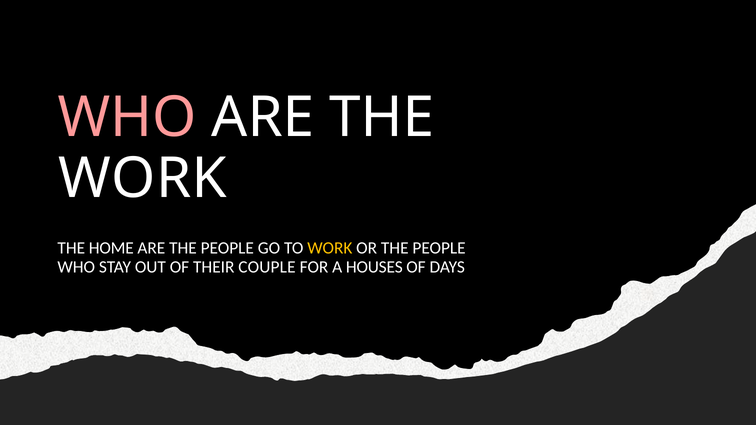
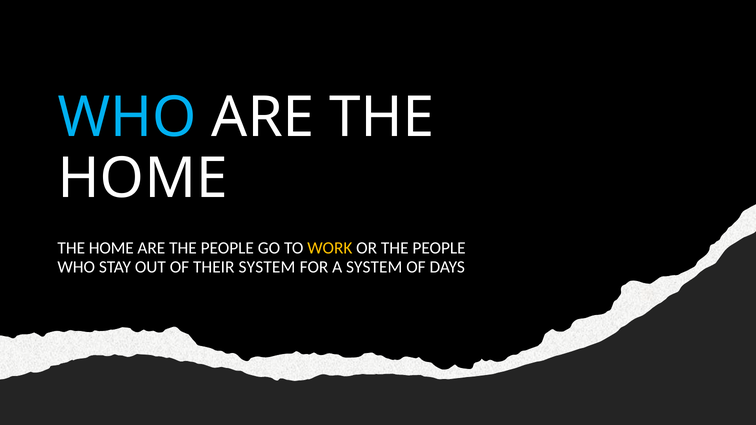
WHO at (127, 118) colour: pink -> light blue
WORK at (143, 179): WORK -> HOME
THEIR COUPLE: COUPLE -> SYSTEM
A HOUSES: HOUSES -> SYSTEM
